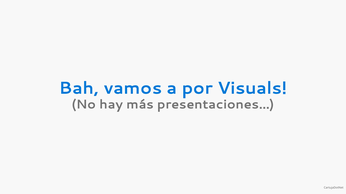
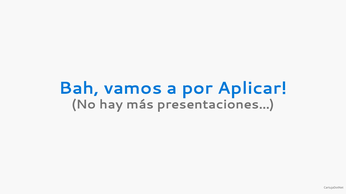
Visuals: Visuals -> Aplicar
